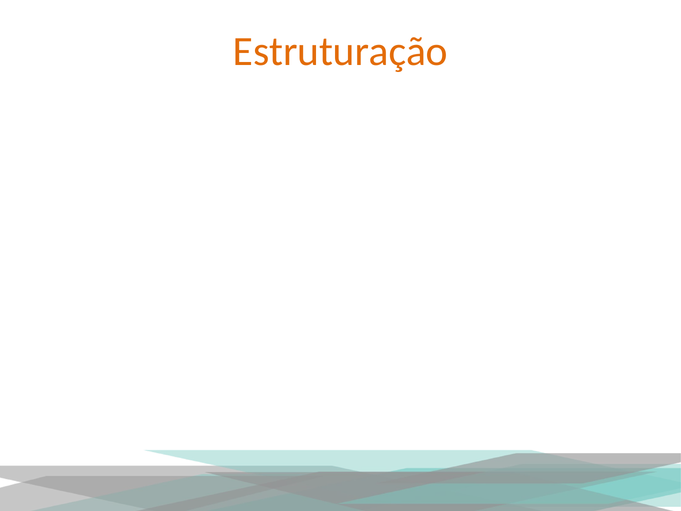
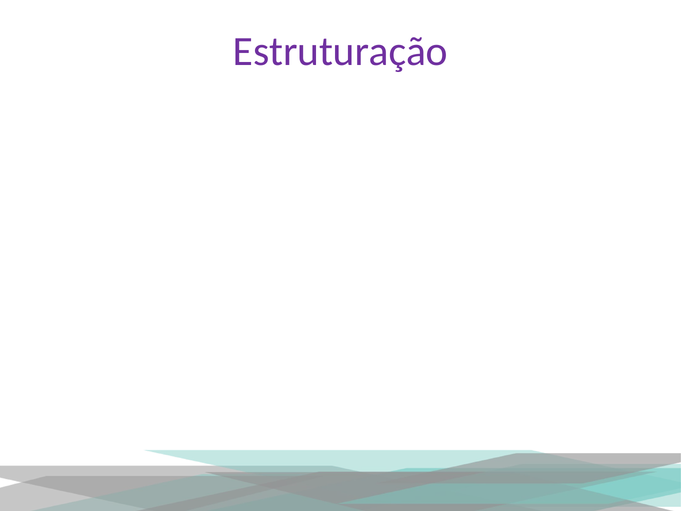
Estruturação colour: orange -> purple
